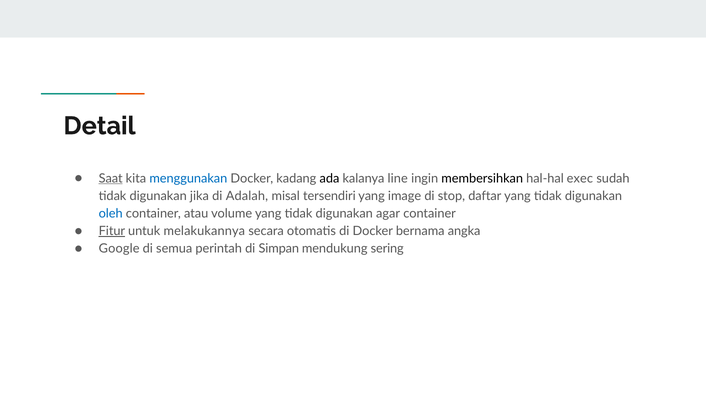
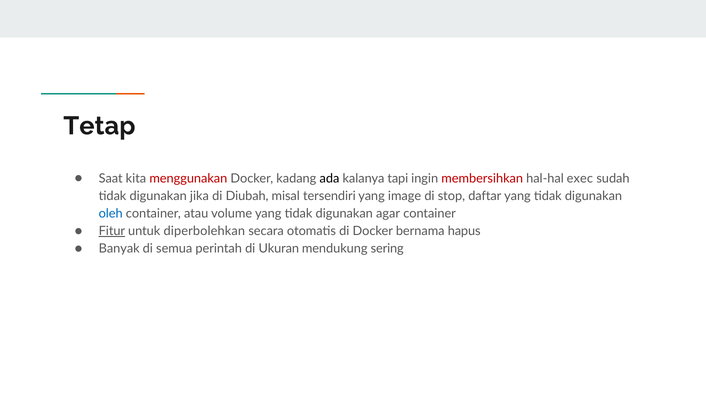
Detail: Detail -> Tetap
Saat underline: present -> none
menggunakan colour: blue -> red
line: line -> tapi
membersihkan colour: black -> red
Adalah: Adalah -> Diubah
melakukannya: melakukannya -> diperbolehkan
angka: angka -> hapus
Google: Google -> Banyak
Simpan: Simpan -> Ukuran
